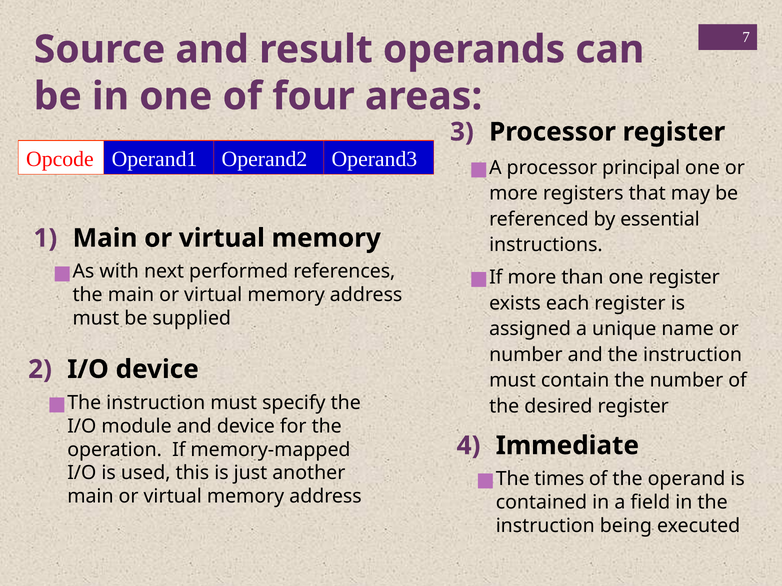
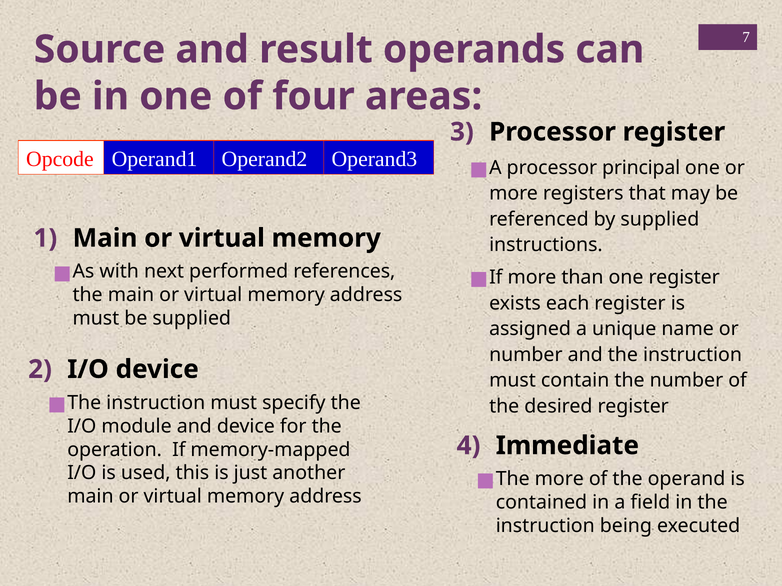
by essential: essential -> supplied
times at (559, 479): times -> more
